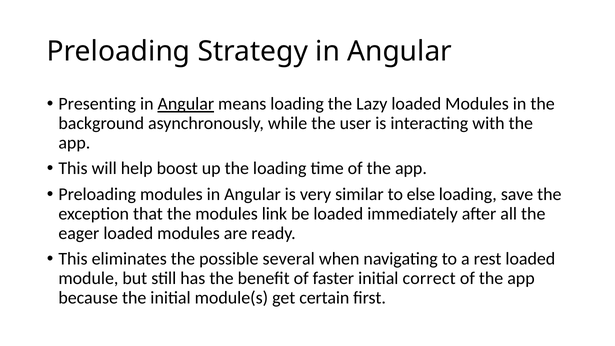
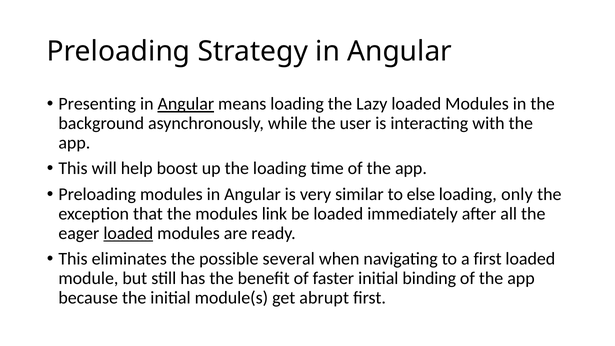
save: save -> only
loaded at (128, 233) underline: none -> present
a rest: rest -> first
correct: correct -> binding
certain: certain -> abrupt
